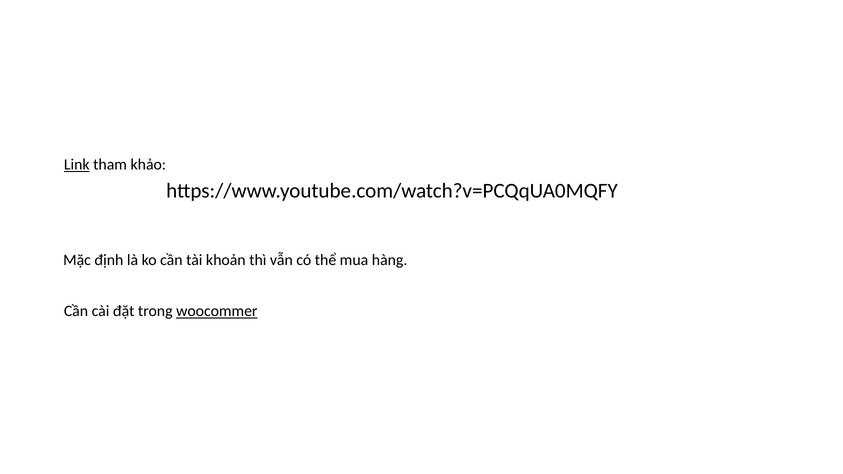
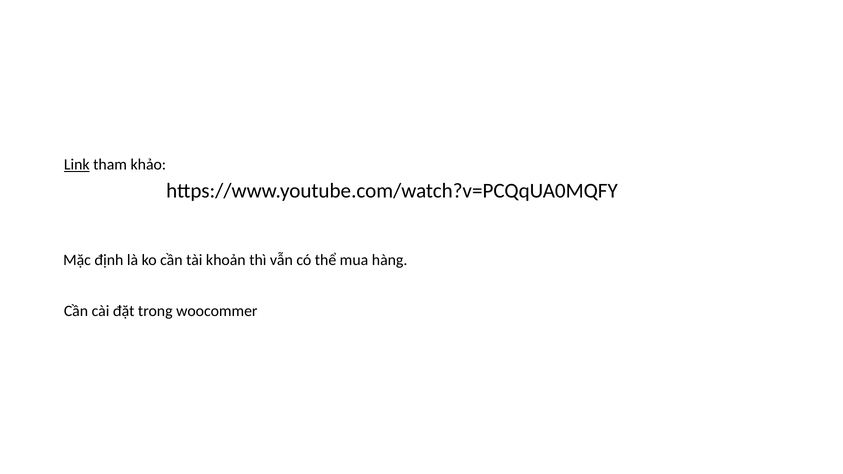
woocommer underline: present -> none
